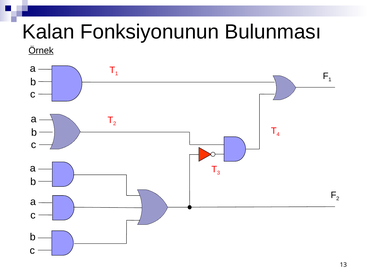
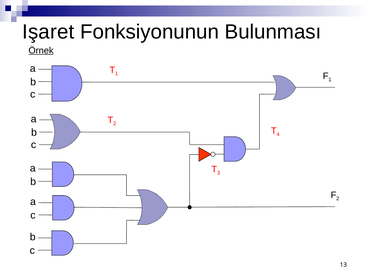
Kalan: Kalan -> Işaret
